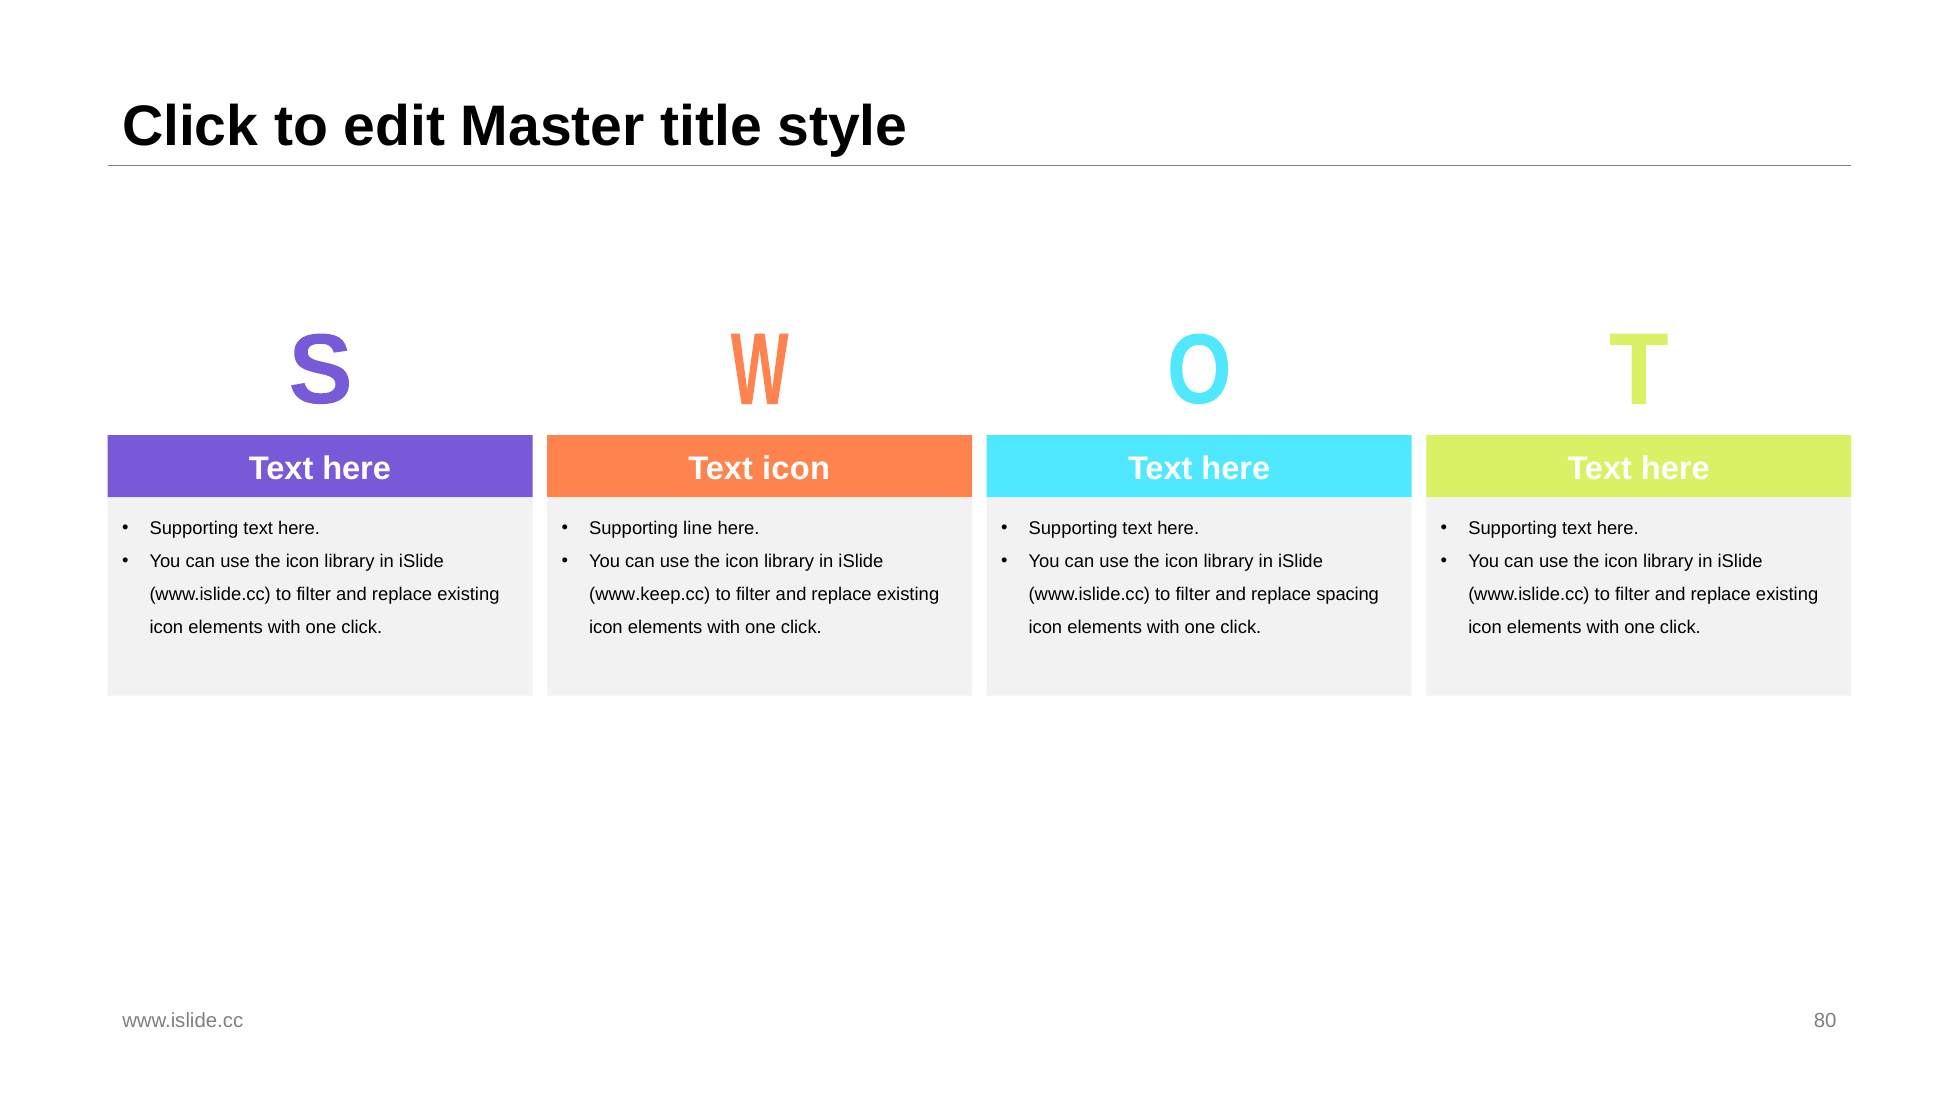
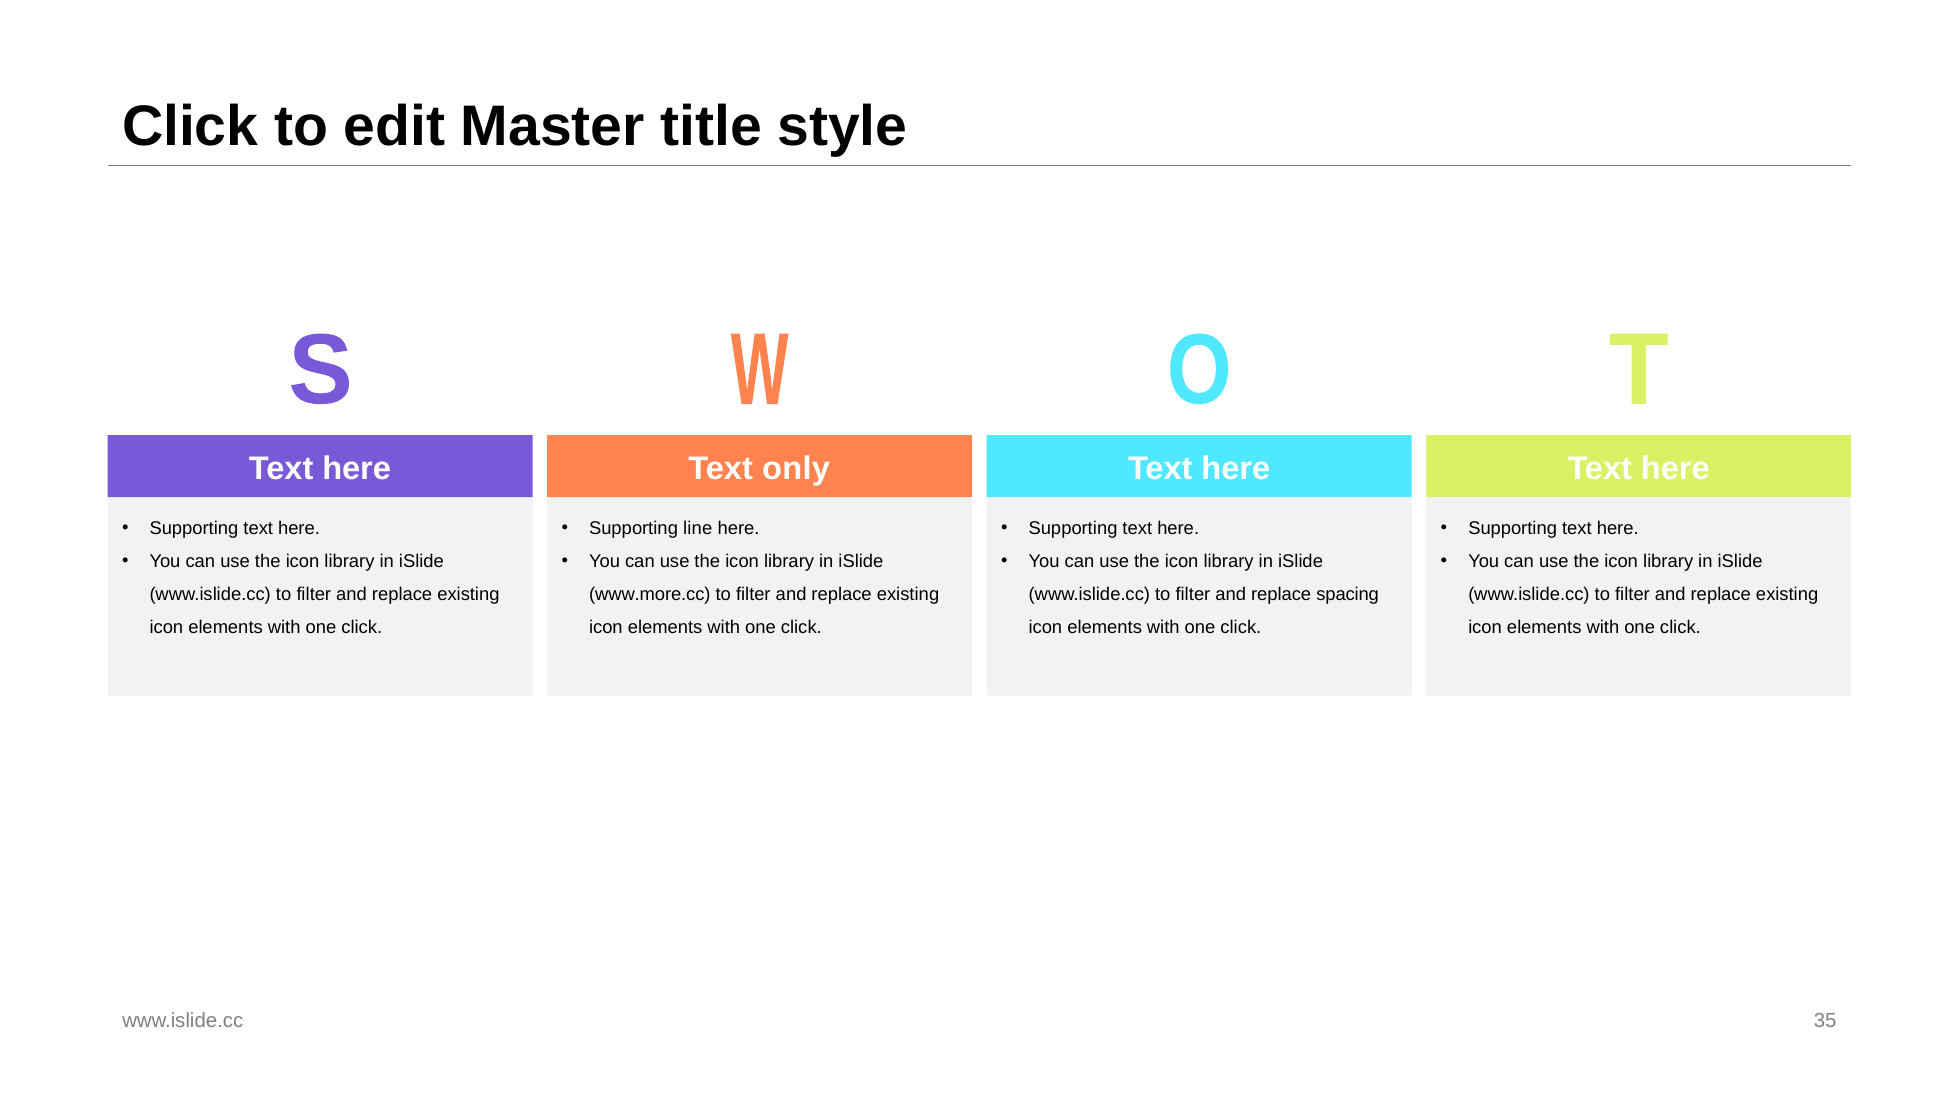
Text icon: icon -> only
www.keep.cc: www.keep.cc -> www.more.cc
80: 80 -> 35
